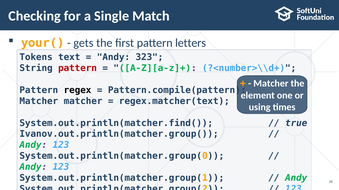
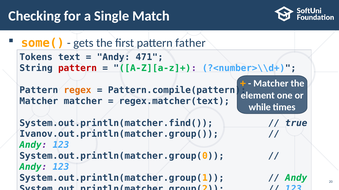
your(: your( -> some(
letters: letters -> father
323: 323 -> 471
regex colour: black -> orange
using: using -> while
